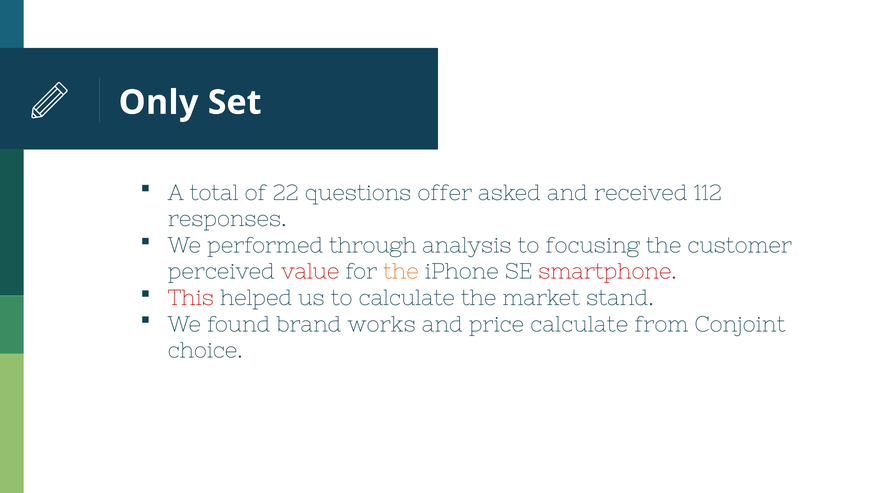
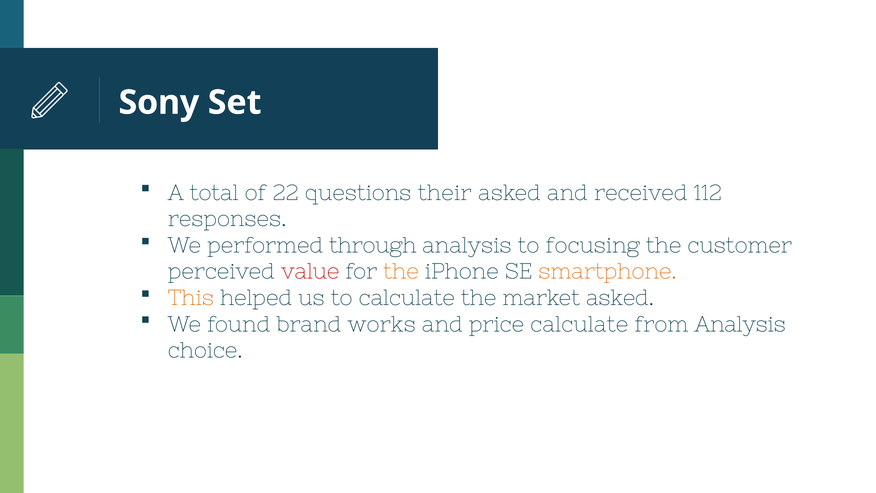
Only: Only -> Sony
offer: offer -> their
smartphone colour: red -> orange
This colour: red -> orange
market stand: stand -> asked
from Conjoint: Conjoint -> Analysis
